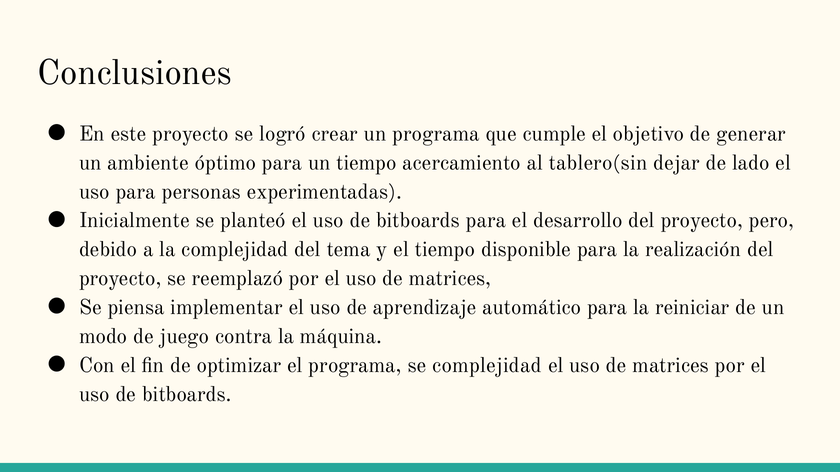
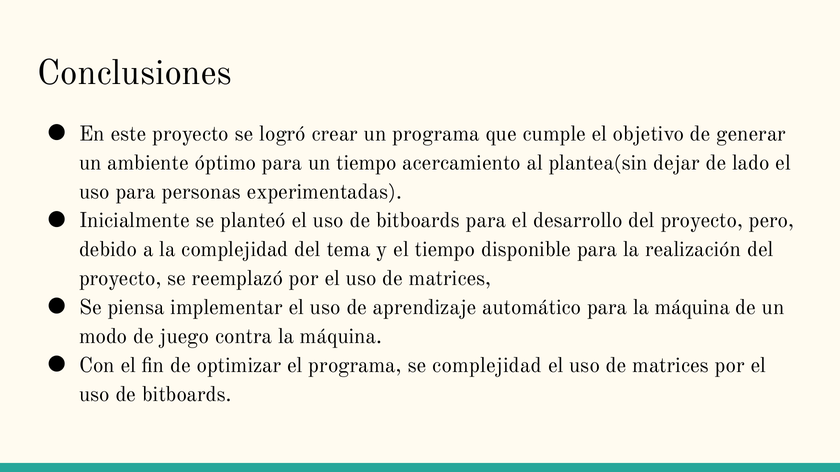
tablero(sin: tablero(sin -> plantea(sin
para la reiniciar: reiniciar -> máquina
